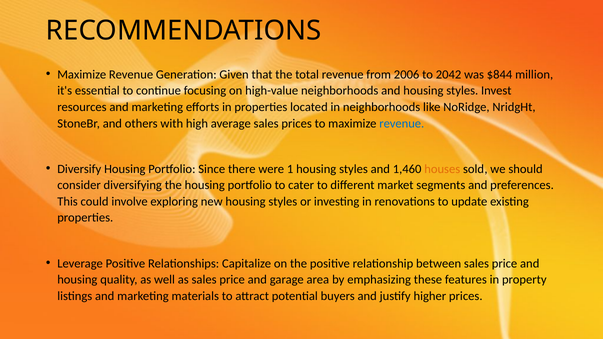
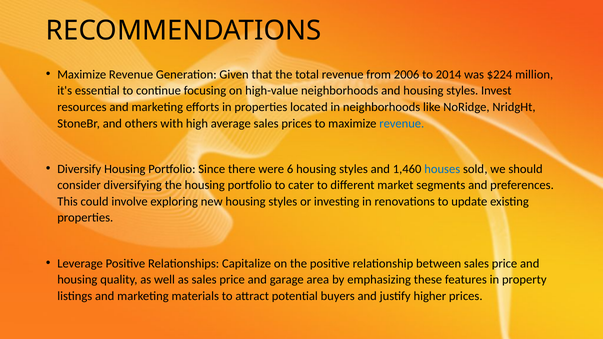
2042: 2042 -> 2014
$844: $844 -> $224
1: 1 -> 6
houses colour: orange -> blue
